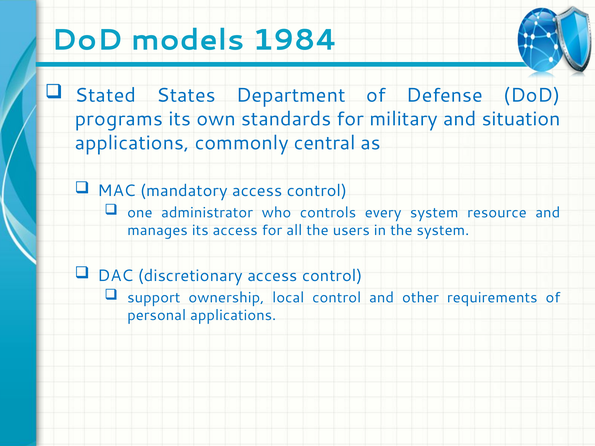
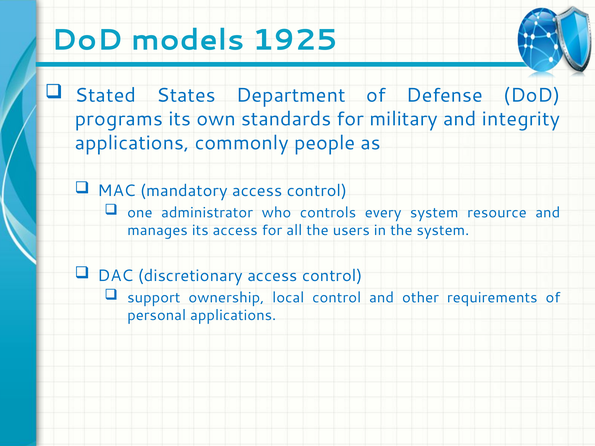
1984: 1984 -> 1925
situation: situation -> integrity
central: central -> people
